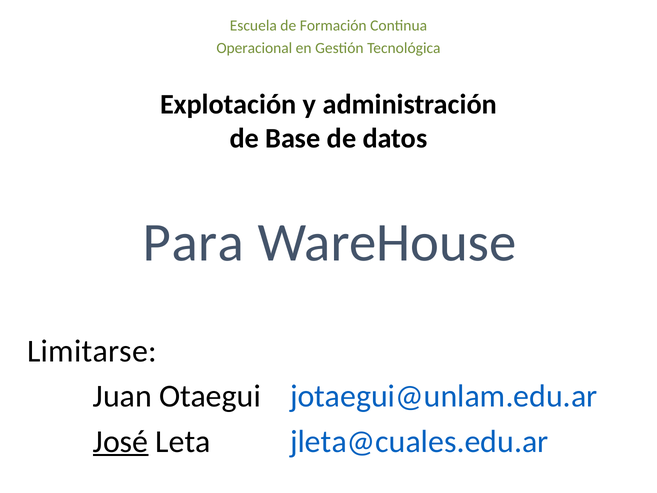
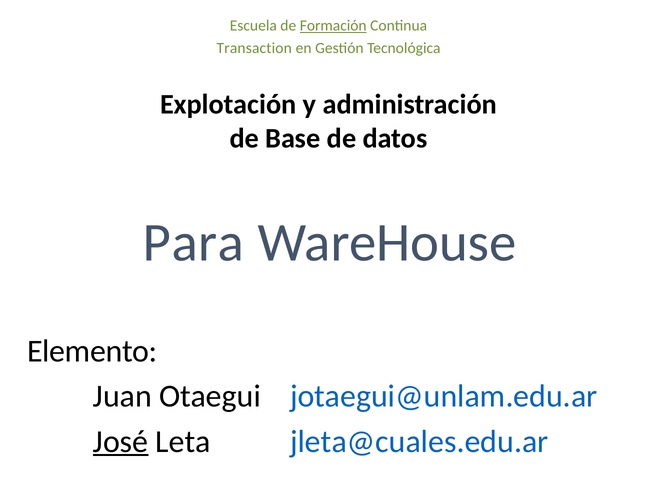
Formación underline: none -> present
Operacional: Operacional -> Transaction
Limitarse: Limitarse -> Elemento
